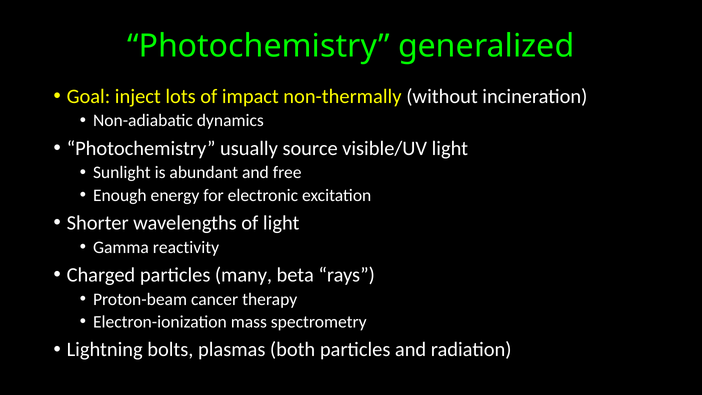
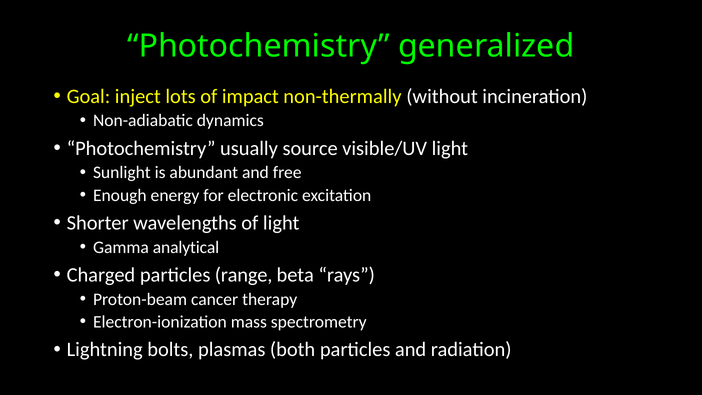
reactivity: reactivity -> analytical
many: many -> range
